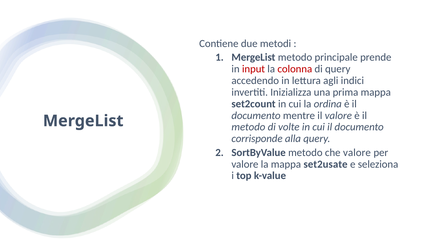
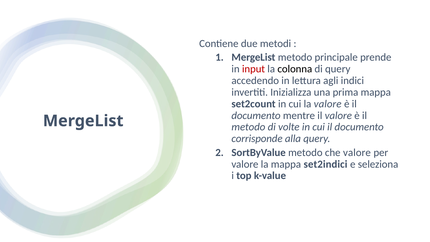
colonna colour: red -> black
la ordina: ordina -> valore
set2usate: set2usate -> set2indici
